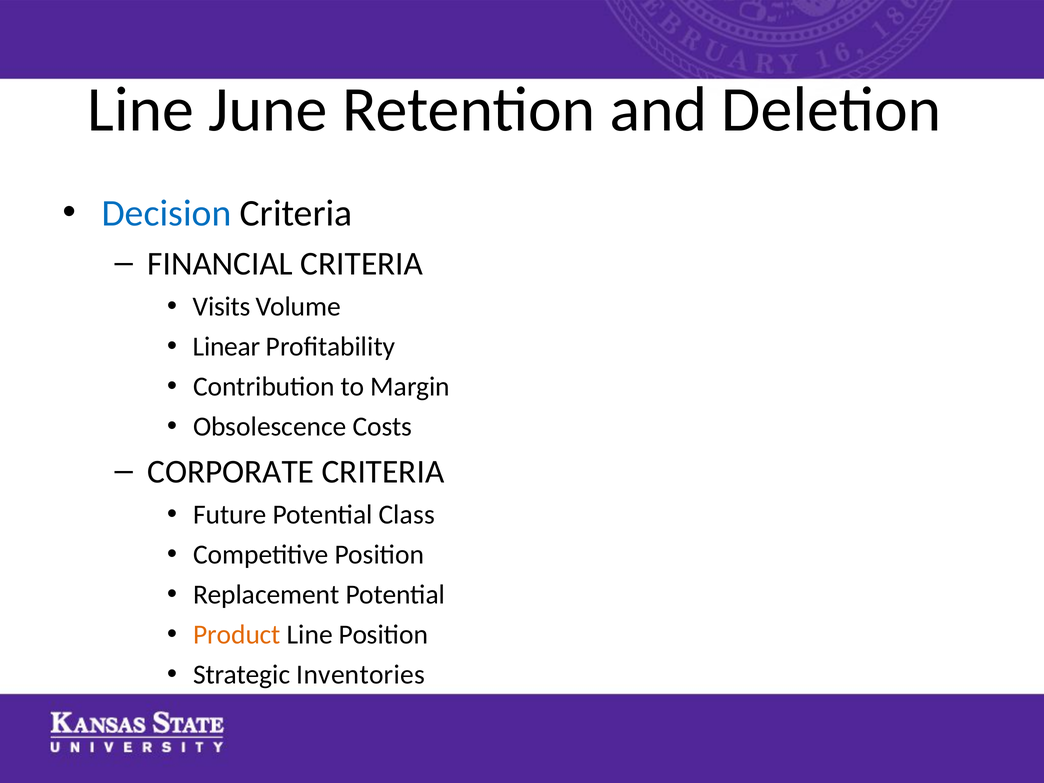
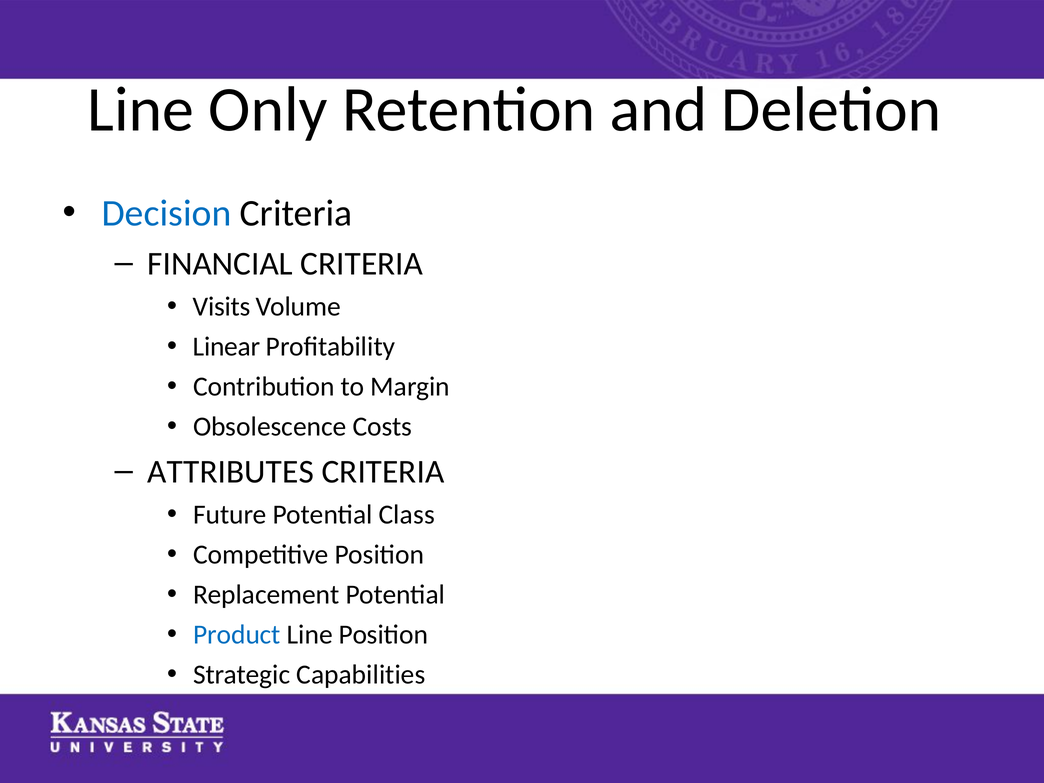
June: June -> Only
CORPORATE: CORPORATE -> ATTRIBUTES
Product colour: orange -> blue
Inventories: Inventories -> Capabilities
